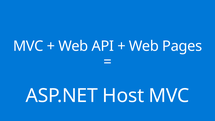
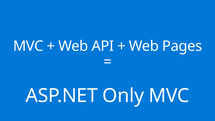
Host: Host -> Only
